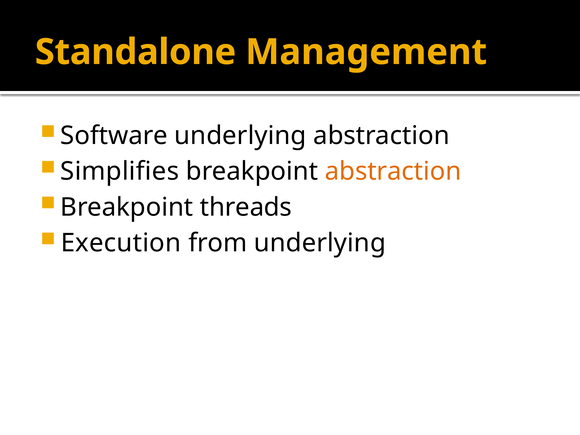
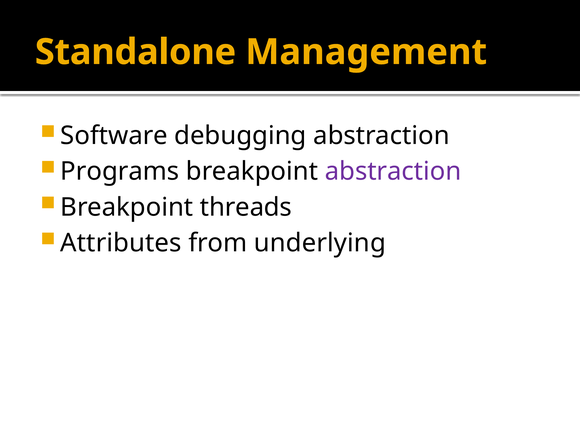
Software underlying: underlying -> debugging
Simplifies: Simplifies -> Programs
abstraction at (393, 171) colour: orange -> purple
Execution: Execution -> Attributes
